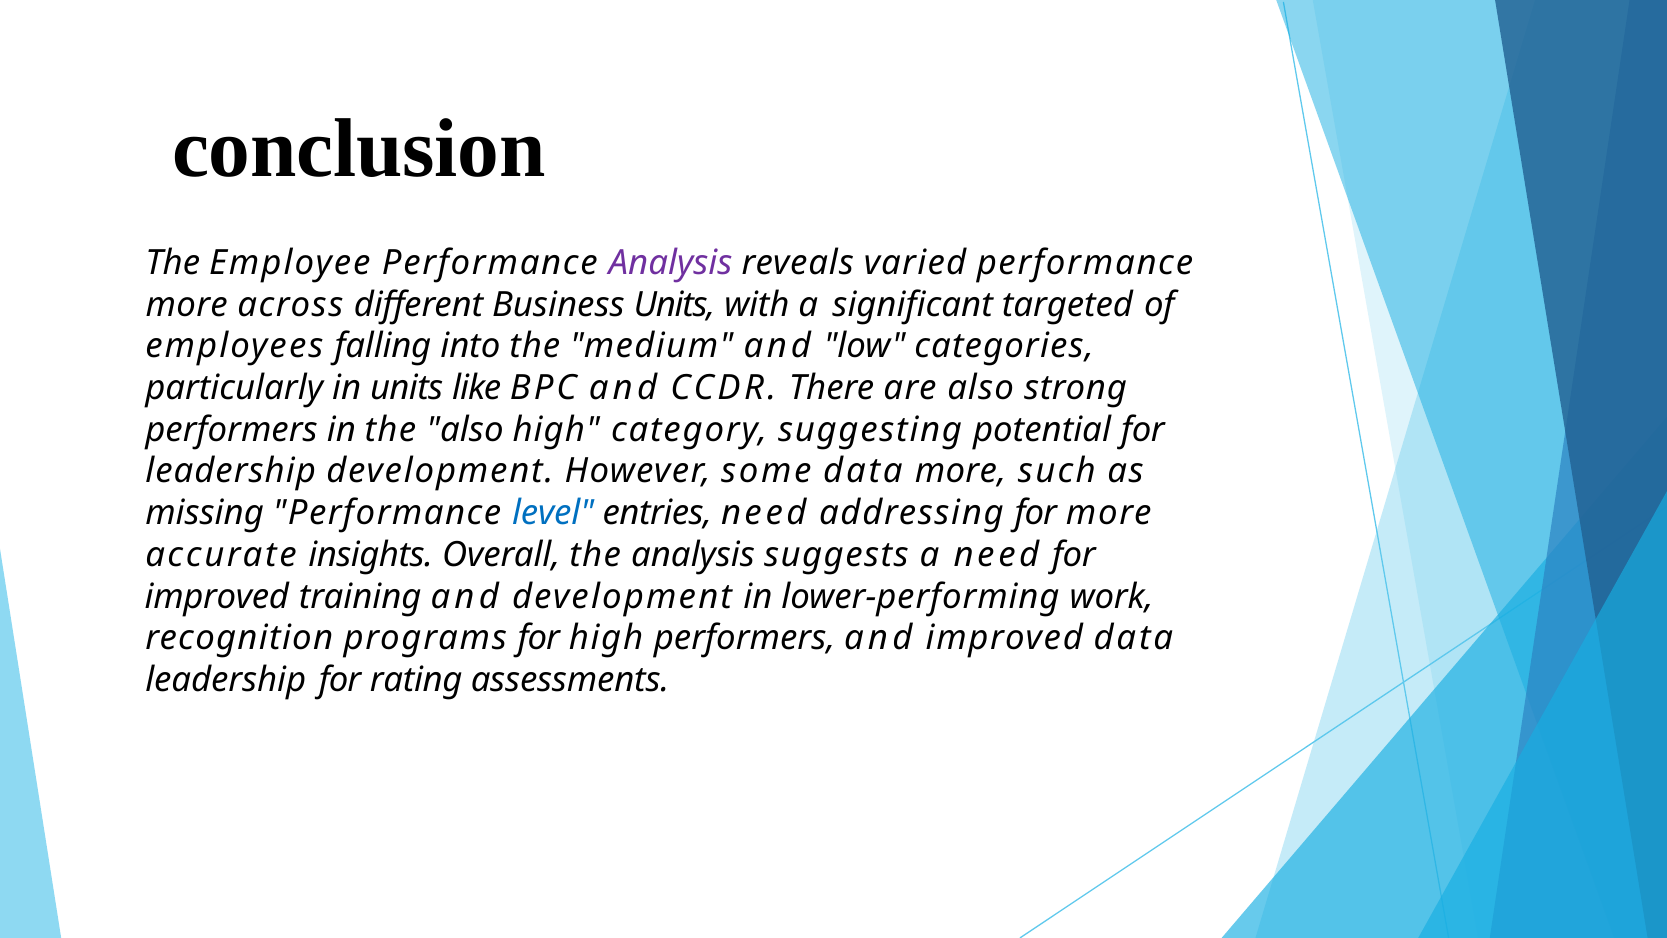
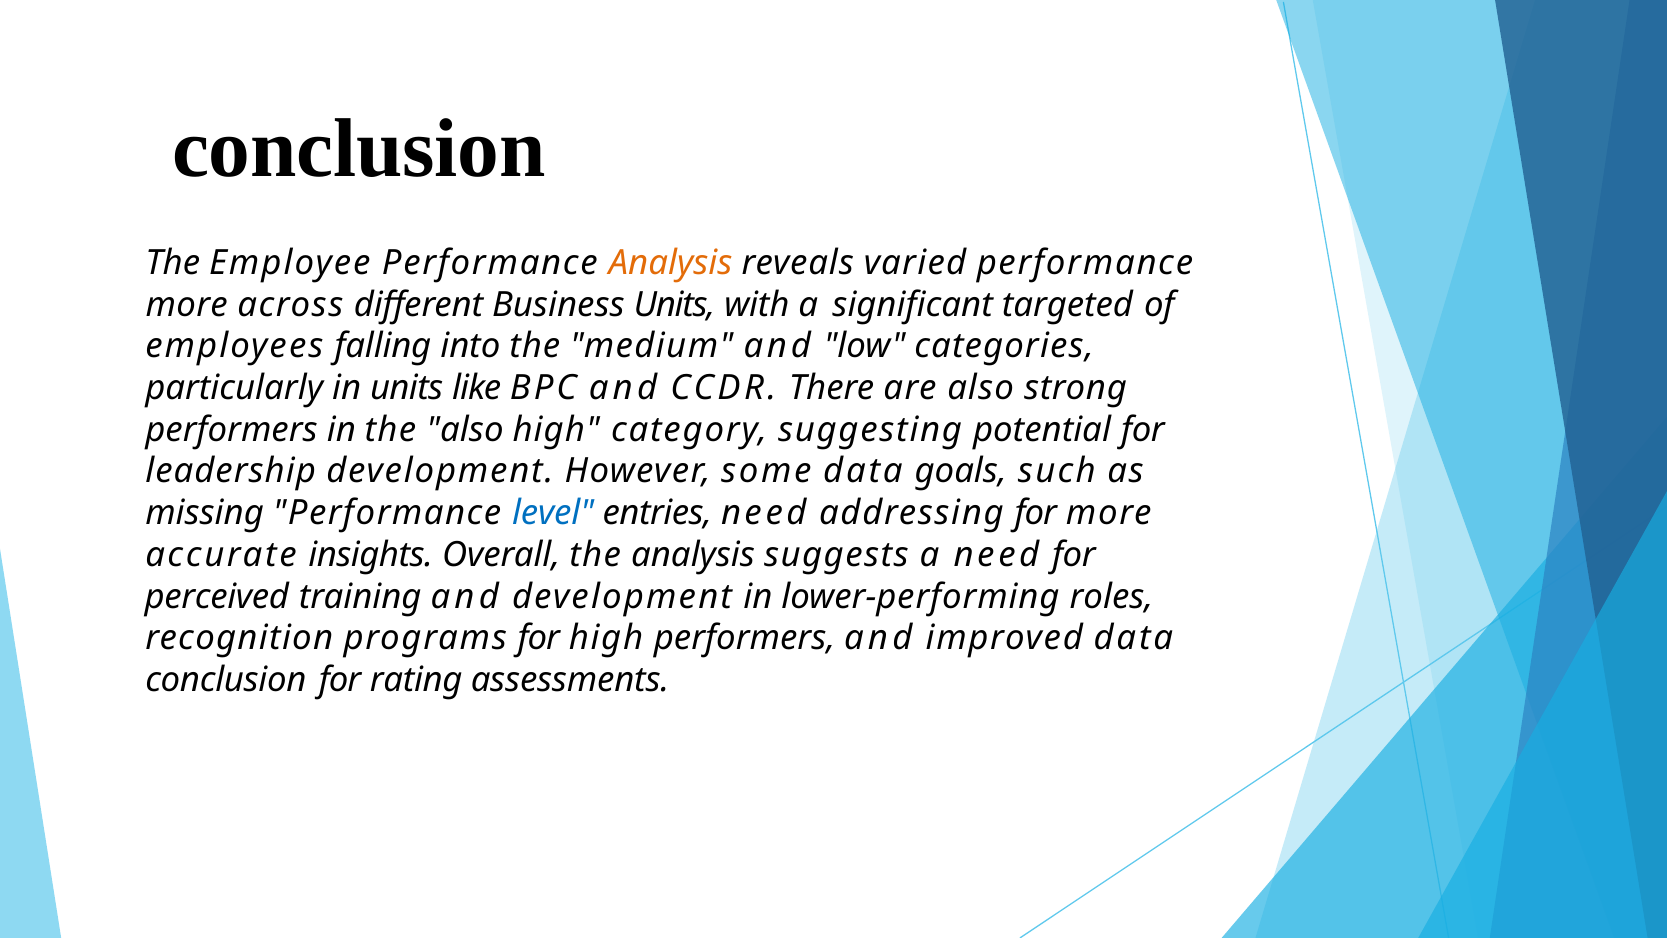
Analysis at (671, 263) colour: purple -> orange
data more: more -> goals
improved at (217, 596): improved -> perceived
work: work -> roles
leadership at (226, 680): leadership -> conclusion
